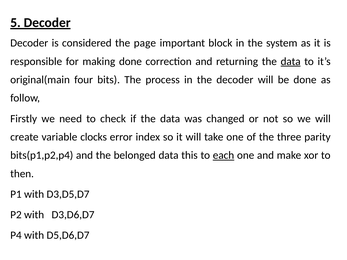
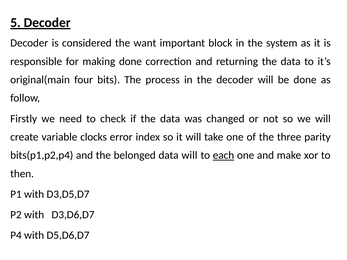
page: page -> want
data at (291, 61) underline: present -> none
data this: this -> will
